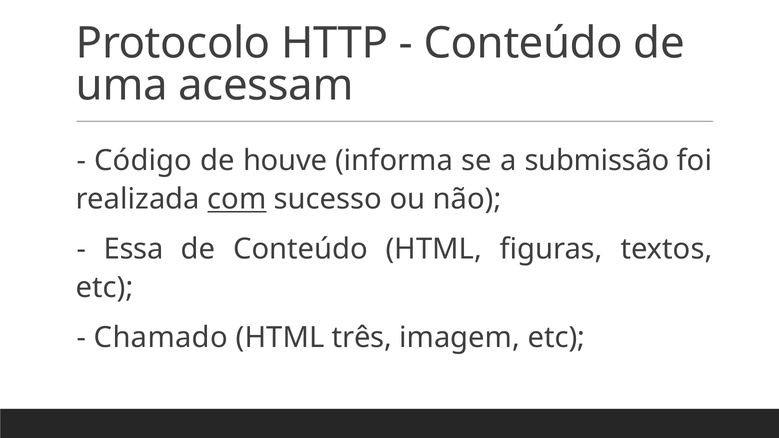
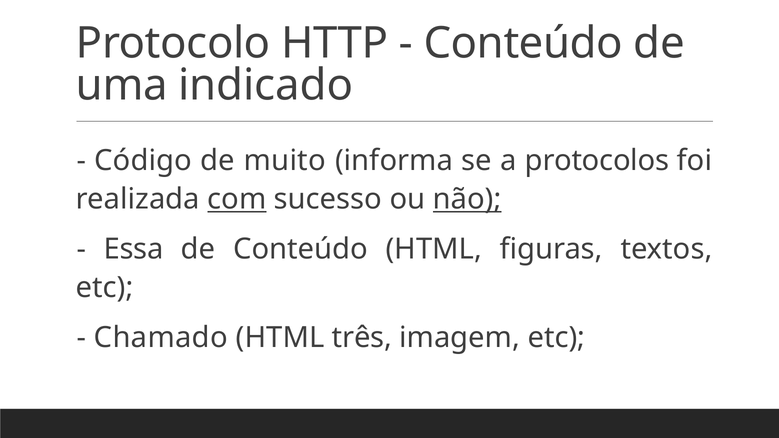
acessam: acessam -> indicado
houve: houve -> muito
submissão: submissão -> protocolos
não underline: none -> present
